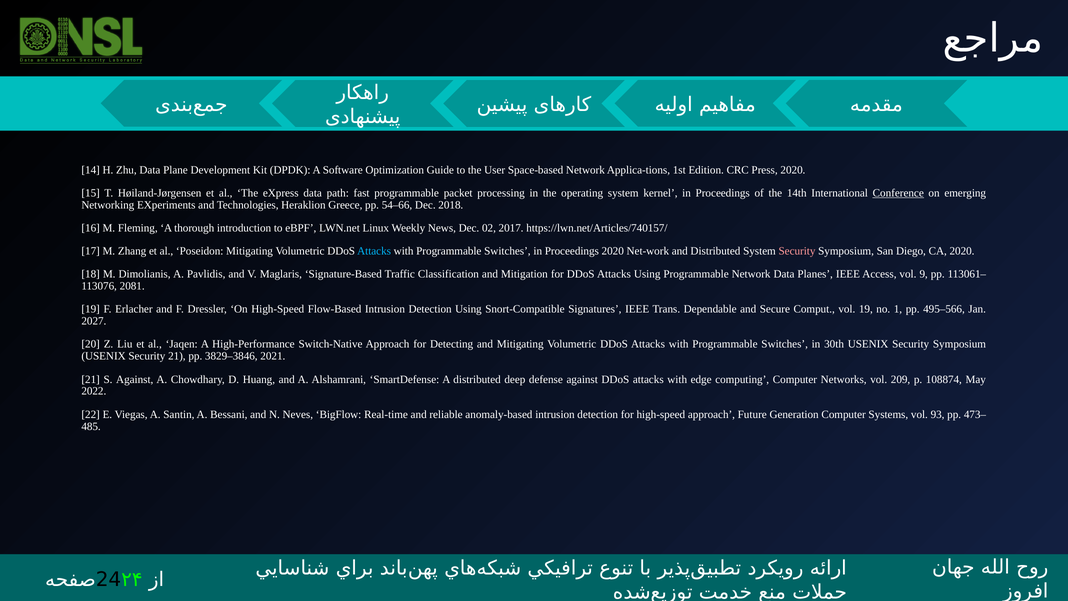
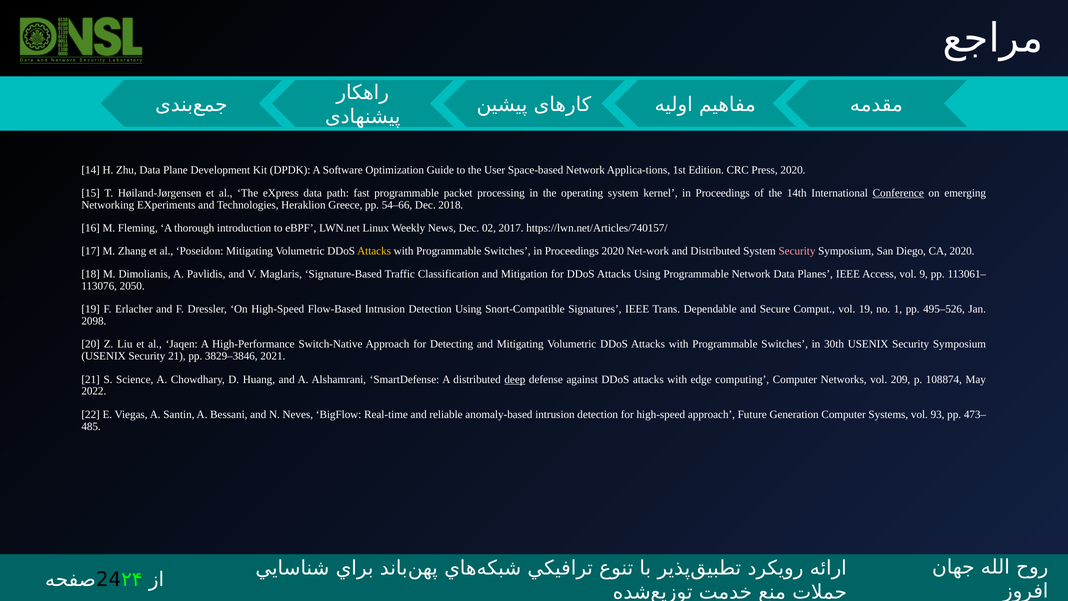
Attacks at (374, 251) colour: light blue -> yellow
2081: 2081 -> 2050
495–566: 495–566 -> 495–526
2027: 2027 -> 2098
S Against: Against -> Science
deep underline: none -> present
